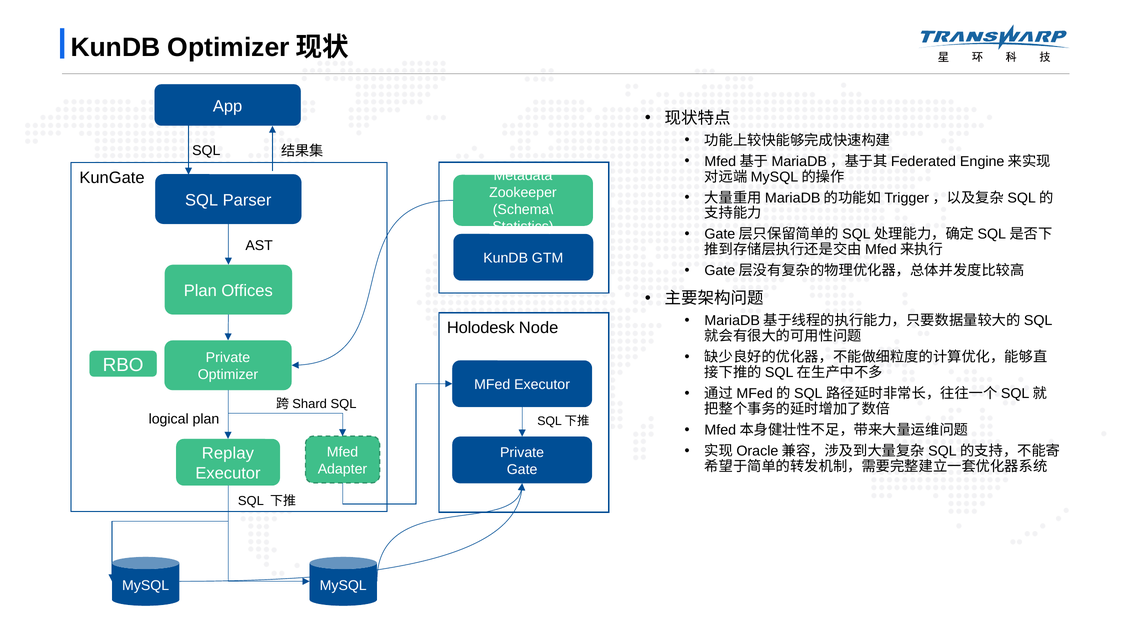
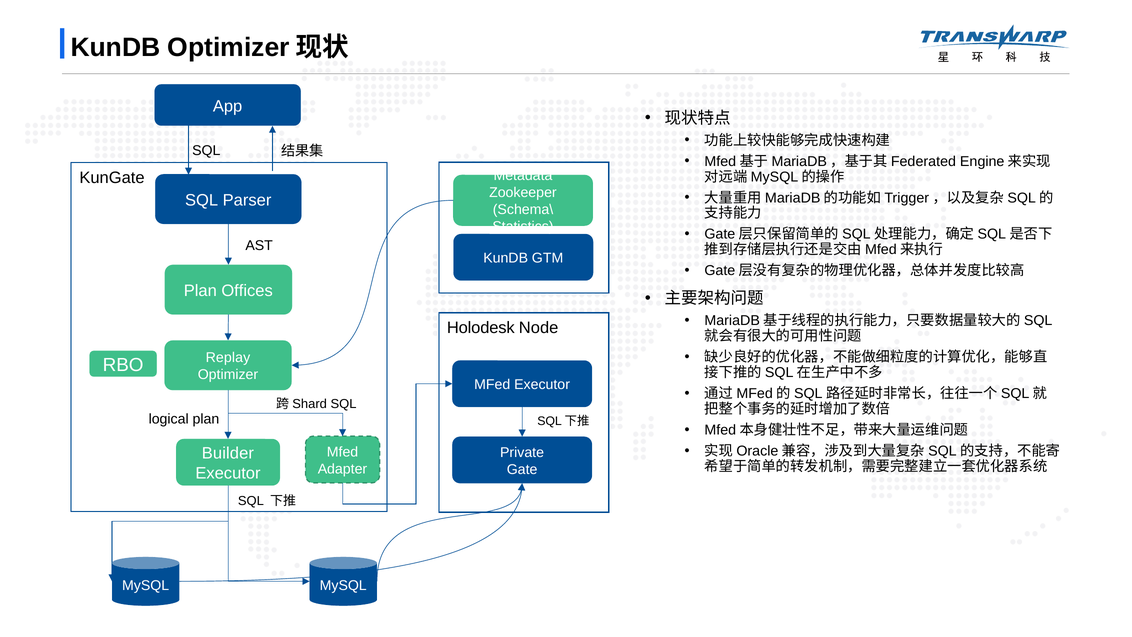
Private at (228, 358): Private -> Replay
Replay: Replay -> Builder
